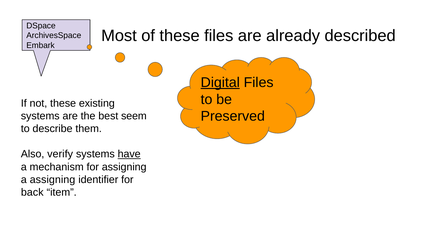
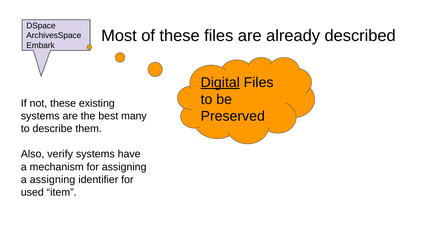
seem: seem -> many
have underline: present -> none
back: back -> used
